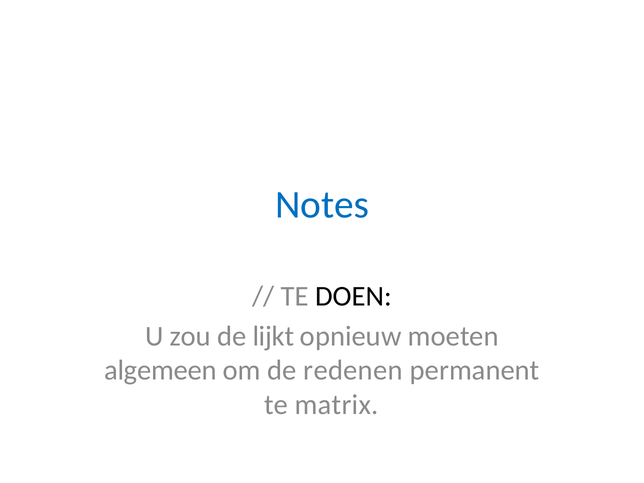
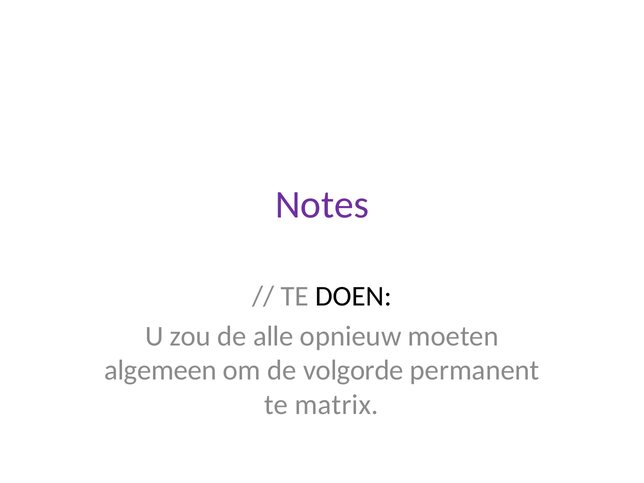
Notes colour: blue -> purple
lijkt: lijkt -> alle
redenen: redenen -> volgorde
